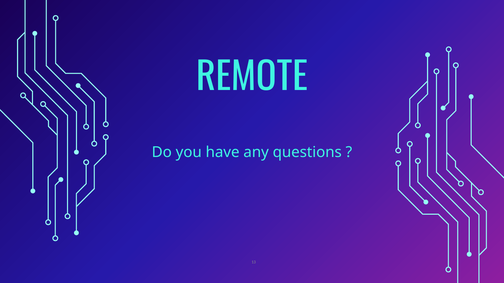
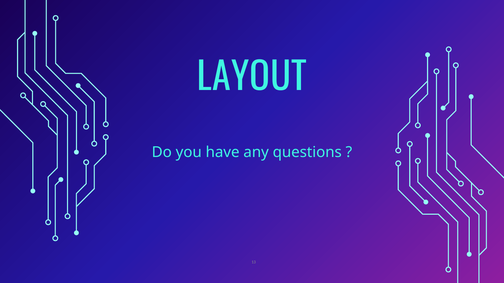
REMOTE: REMOTE -> LAYOUT
